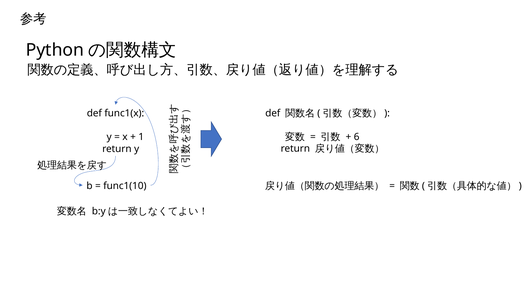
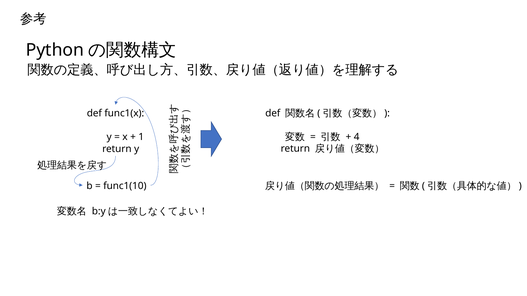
6: 6 -> 4
